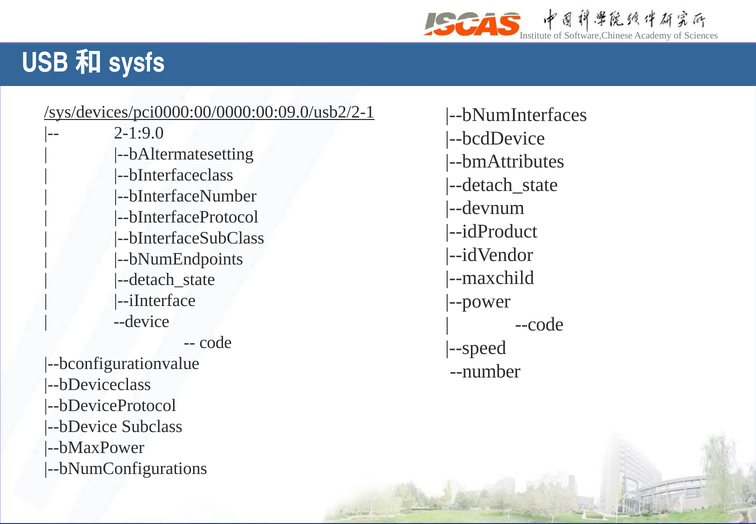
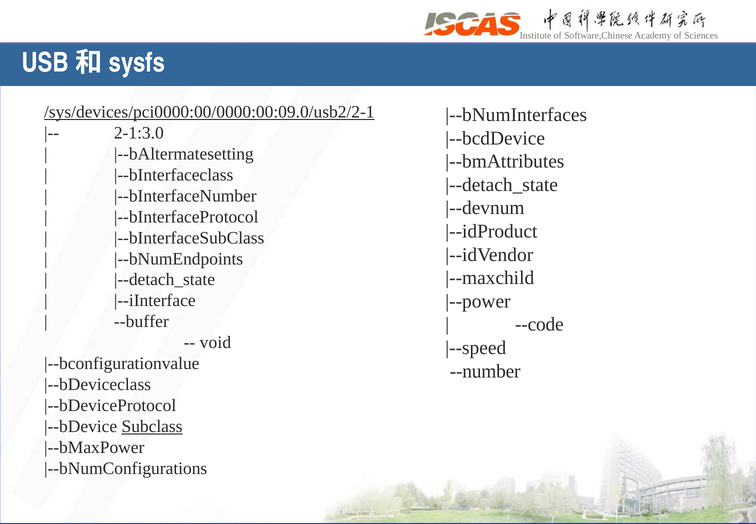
2-1:9.0: 2-1:9.0 -> 2-1:3.0
--device: --device -> --buffer
code: code -> void
Subclass underline: none -> present
